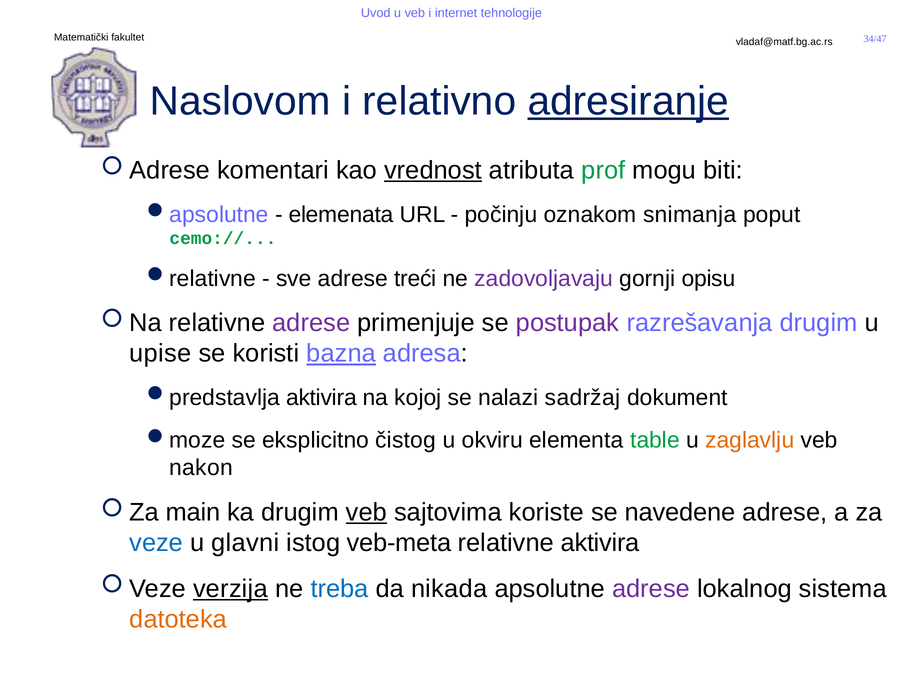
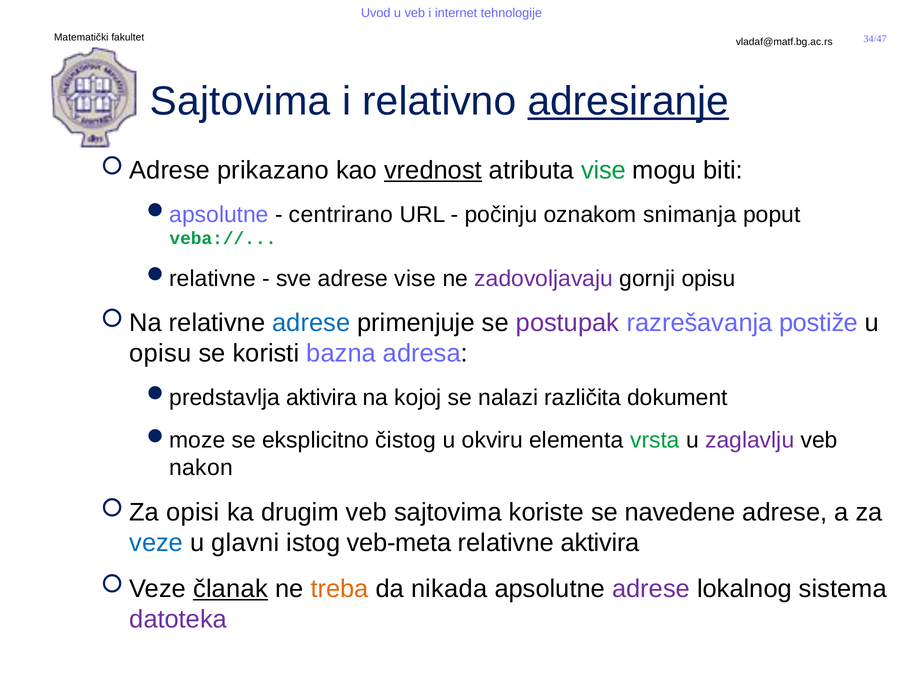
Naslovom at (240, 101): Naslovom -> Sajtovima
komentari: komentari -> prikazano
atributa prof: prof -> vise
elemenata: elemenata -> centrirano
cemo://: cemo:// -> veba://
adrese treći: treći -> vise
adrese at (311, 323) colour: purple -> blue
razrešavanja drugim: drugim -> postiže
upise at (160, 354): upise -> opisu
bazna underline: present -> none
sadržaj: sadržaj -> različita
table: table -> vrsta
zaglavlju colour: orange -> purple
main: main -> opisi
veb at (366, 512) underline: present -> none
verzija: verzija -> članak
treba colour: blue -> orange
datoteka colour: orange -> purple
